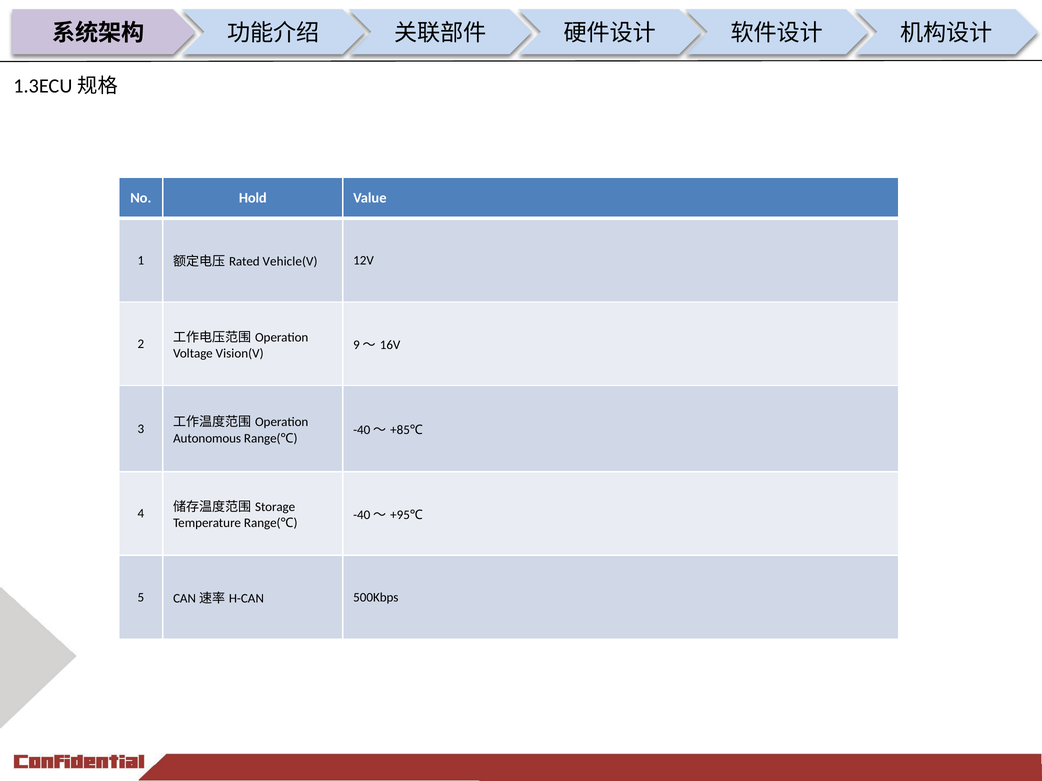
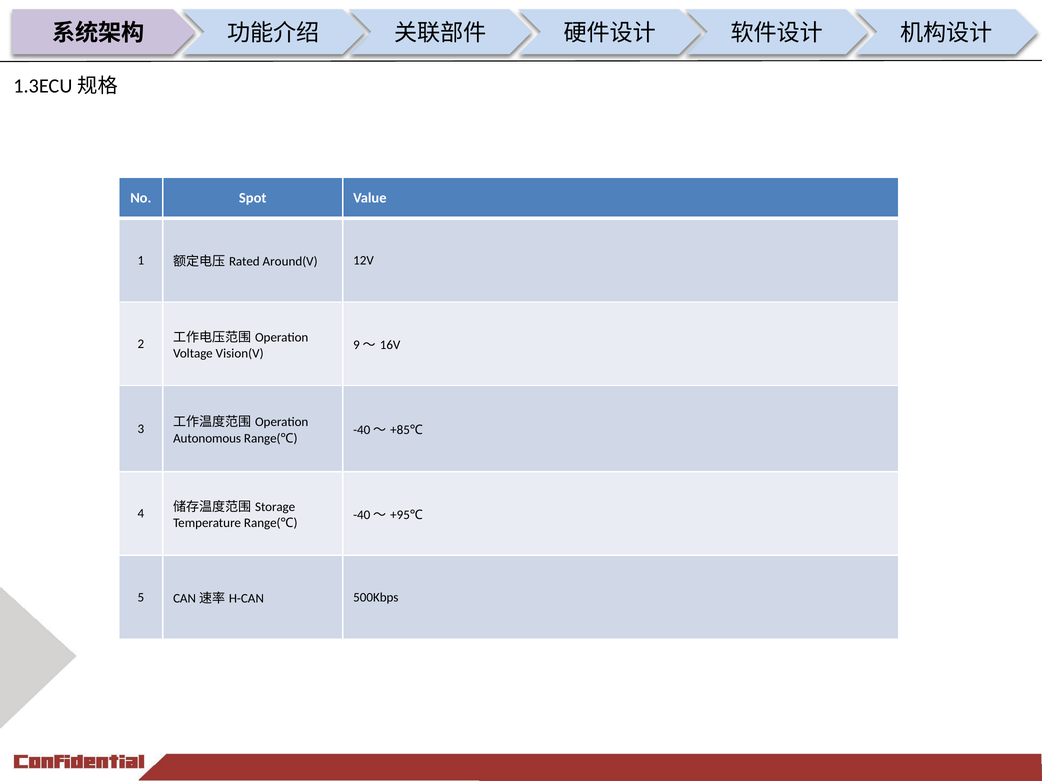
Hold: Hold -> Spot
Vehicle(V: Vehicle(V -> Around(V
